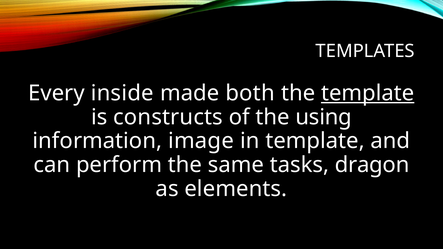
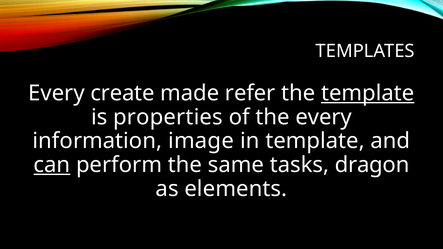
inside: inside -> create
both: both -> refer
constructs: constructs -> properties
the using: using -> every
can underline: none -> present
